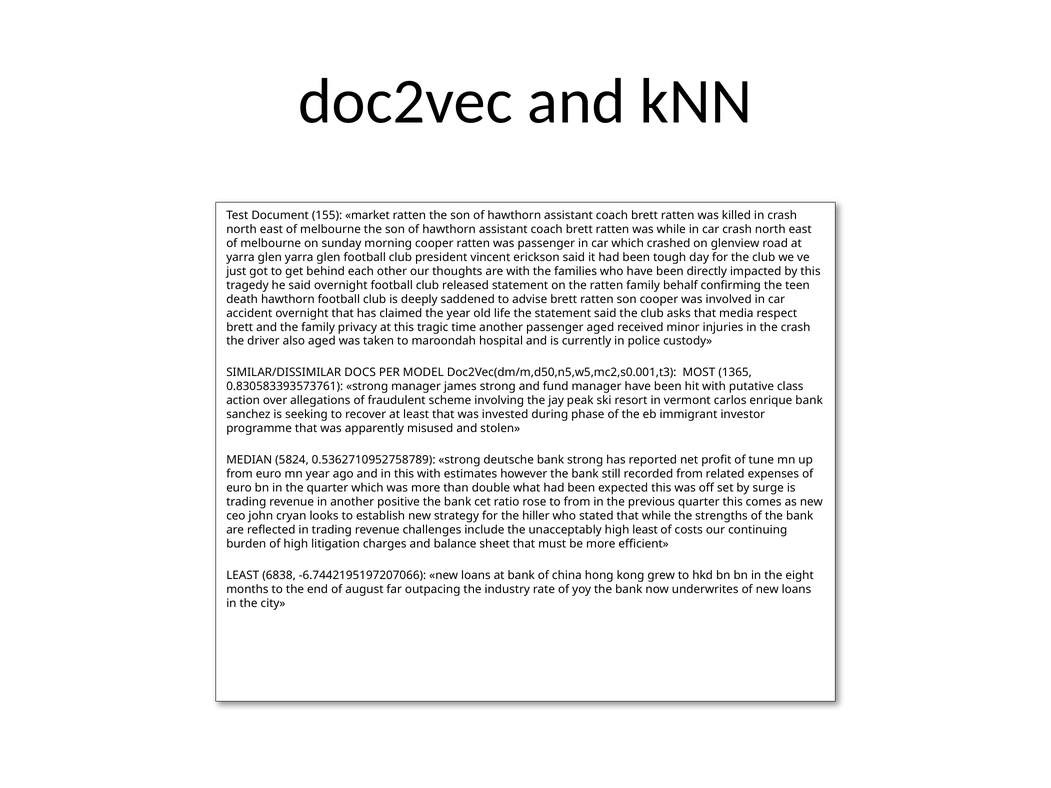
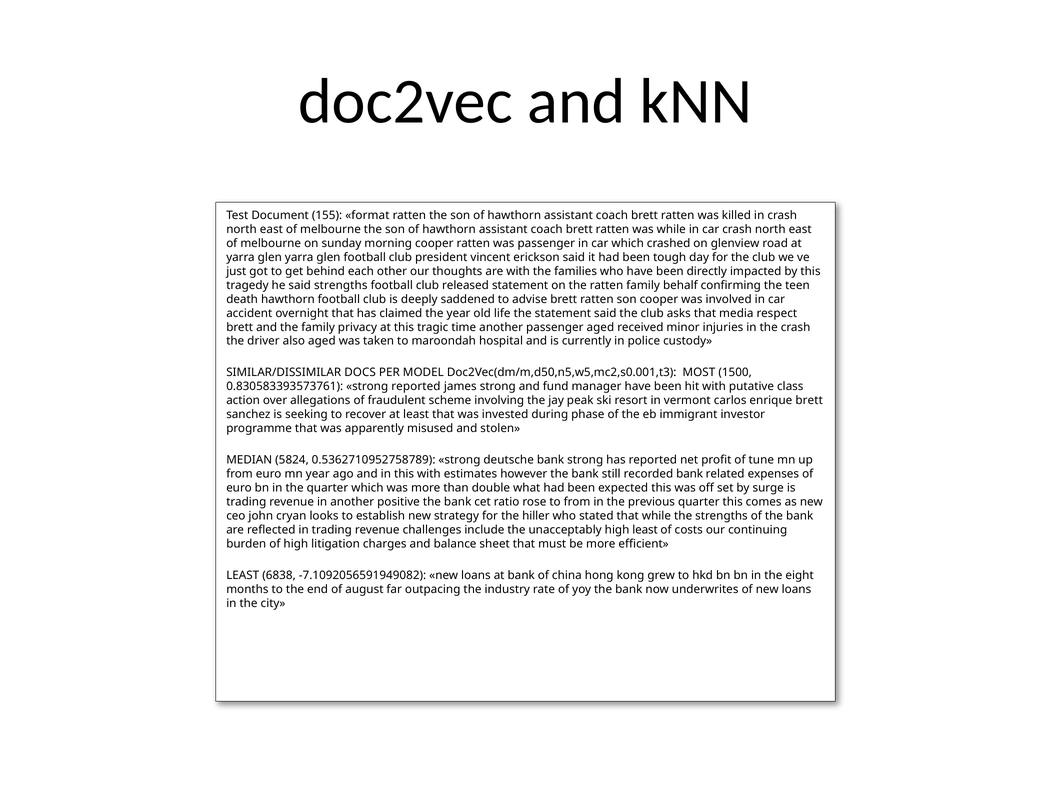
market: market -> format
said overnight: overnight -> strengths
1365: 1365 -> 1500
strong manager: manager -> reported
enrique bank: bank -> brett
recorded from: from -> bank
-6.7442195197207066: -6.7442195197207066 -> -7.1092056591949082
